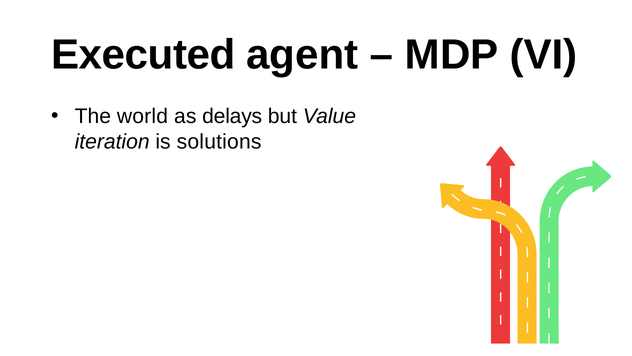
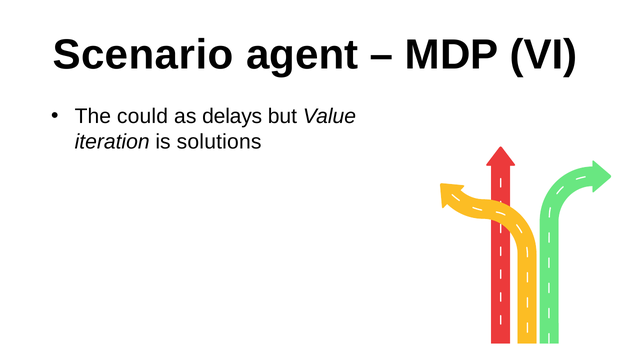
Executed: Executed -> Scenario
world: world -> could
